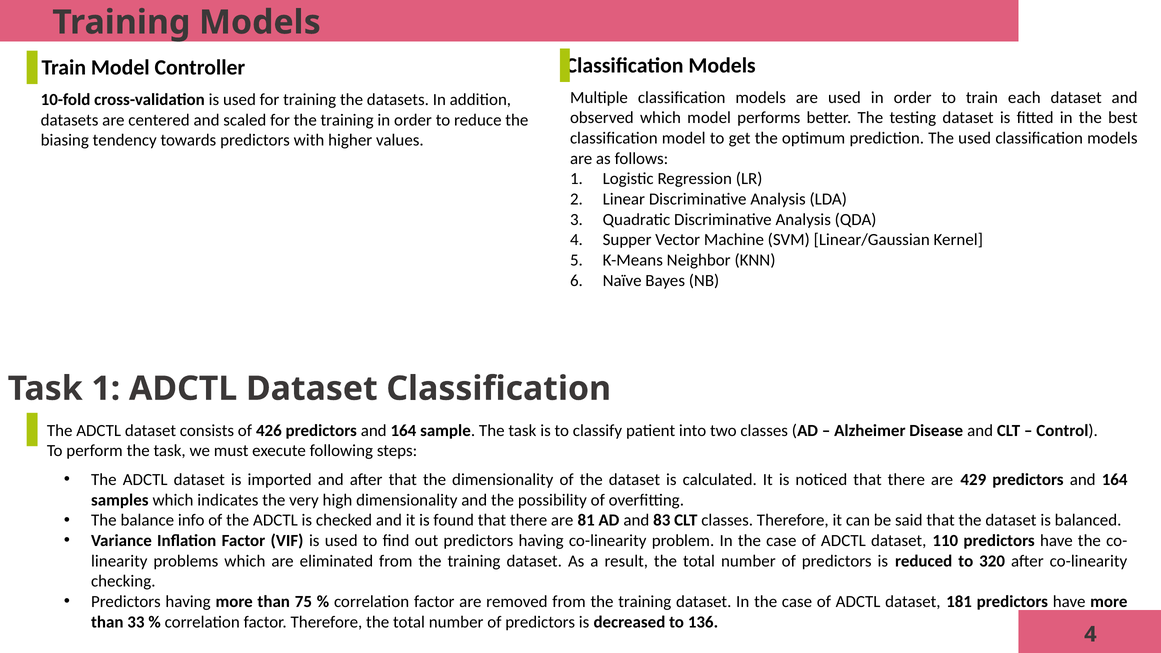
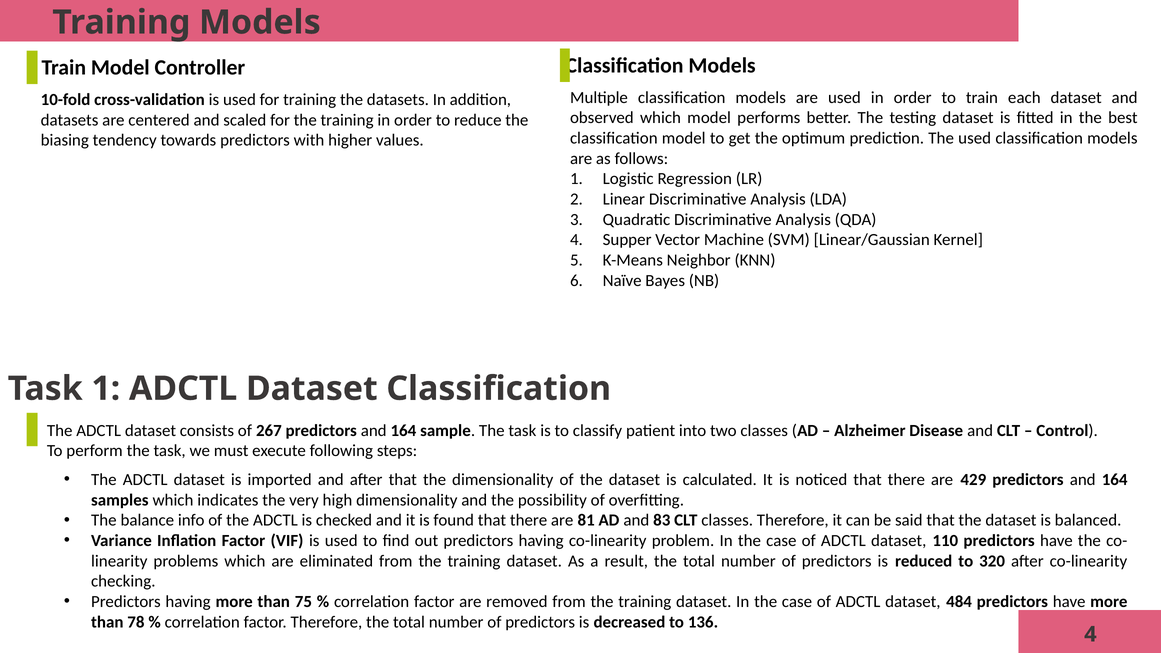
426: 426 -> 267
181: 181 -> 484
33: 33 -> 78
